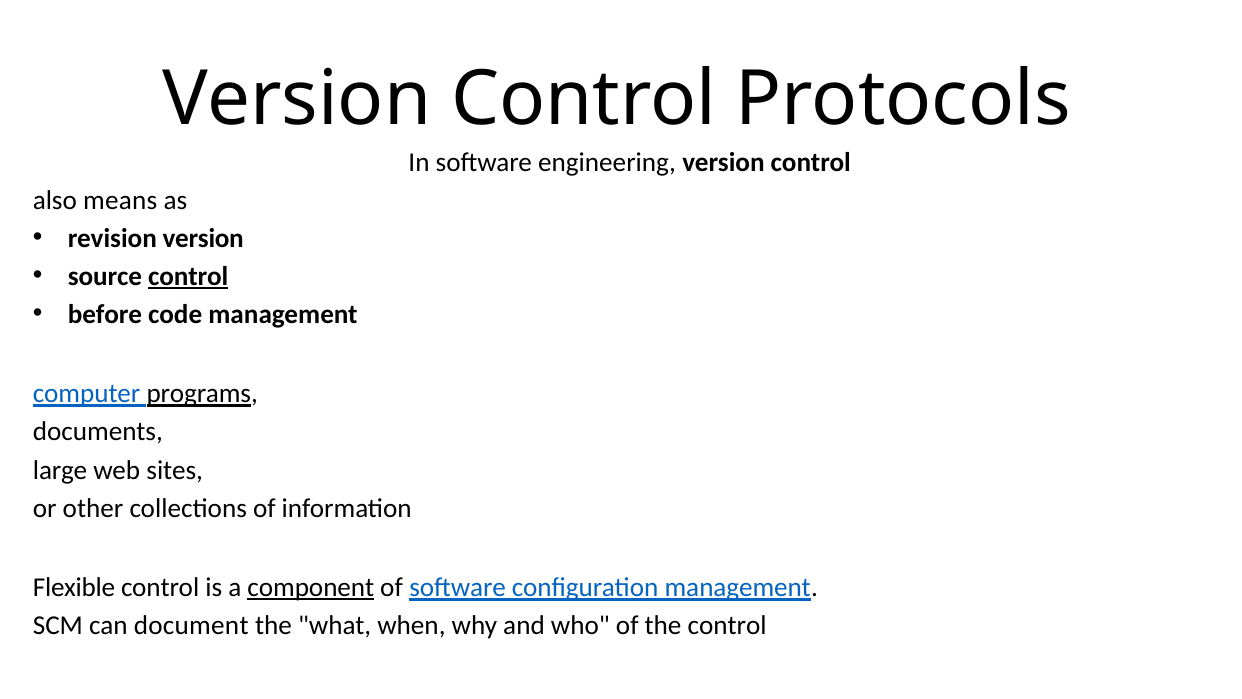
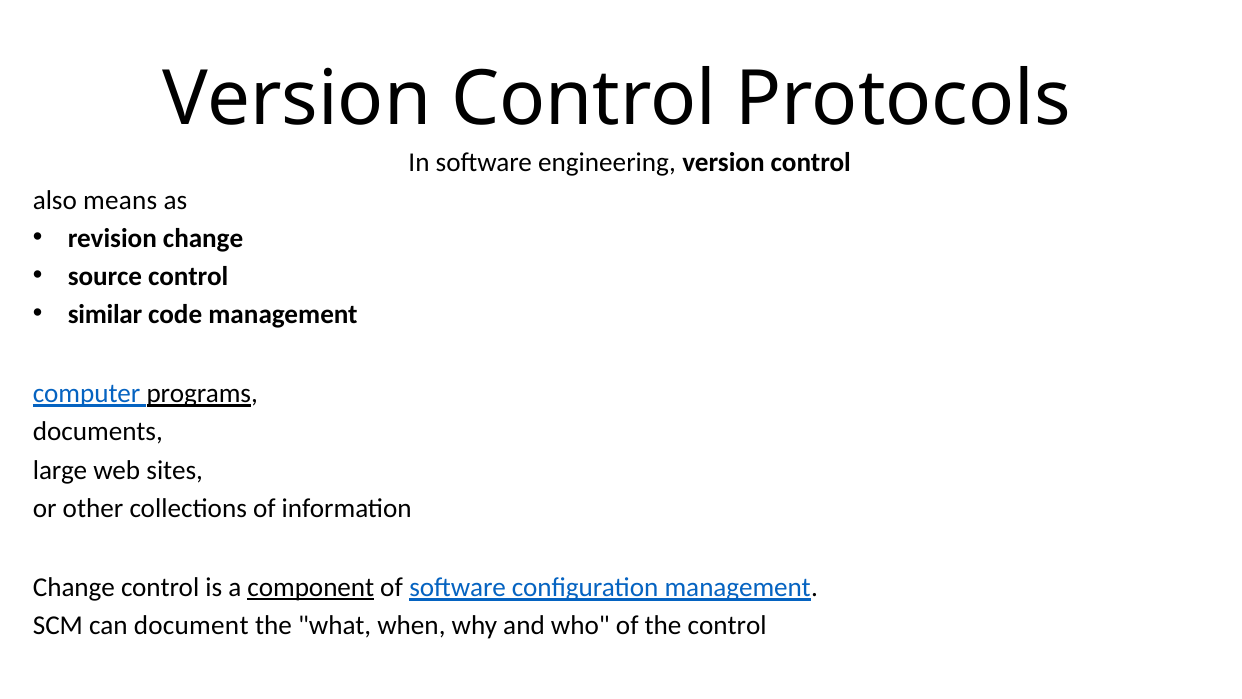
revision version: version -> change
control at (188, 276) underline: present -> none
before: before -> similar
Flexible at (74, 587): Flexible -> Change
